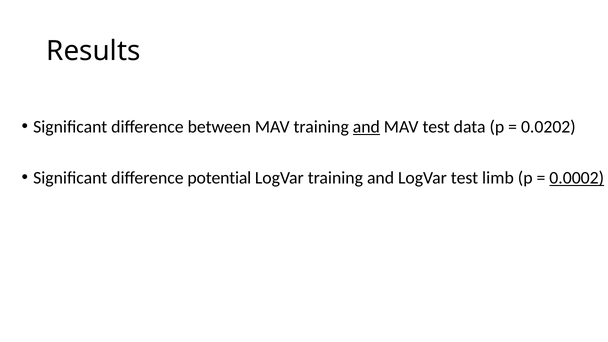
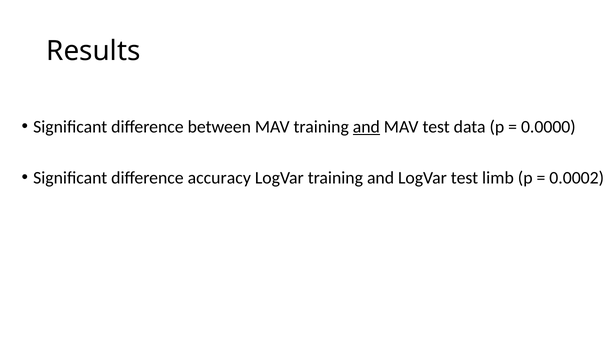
0.0202: 0.0202 -> 0.0000
potential: potential -> accuracy
0.0002 underline: present -> none
